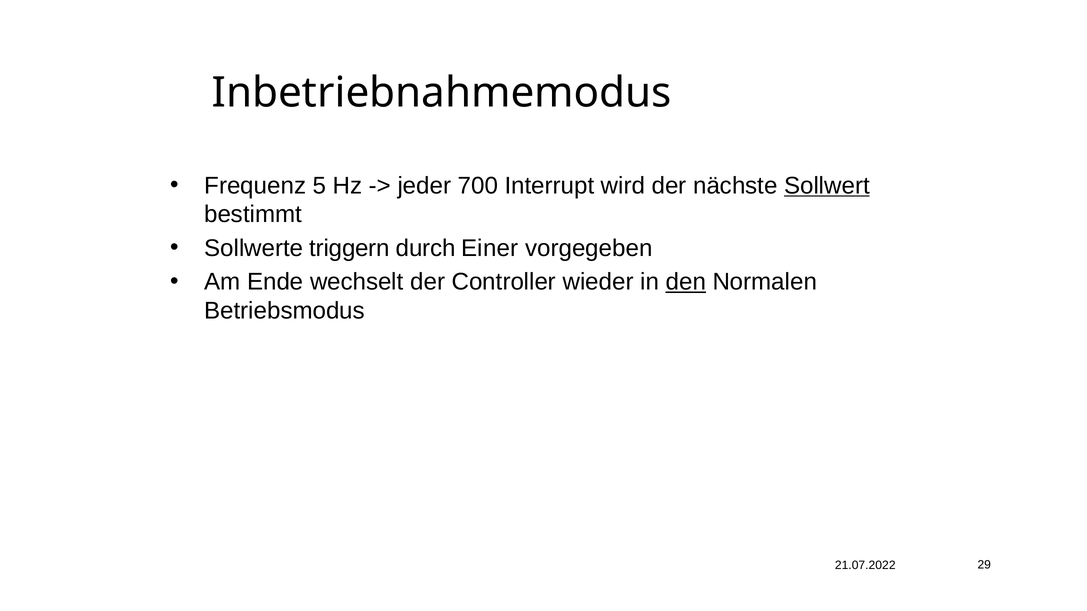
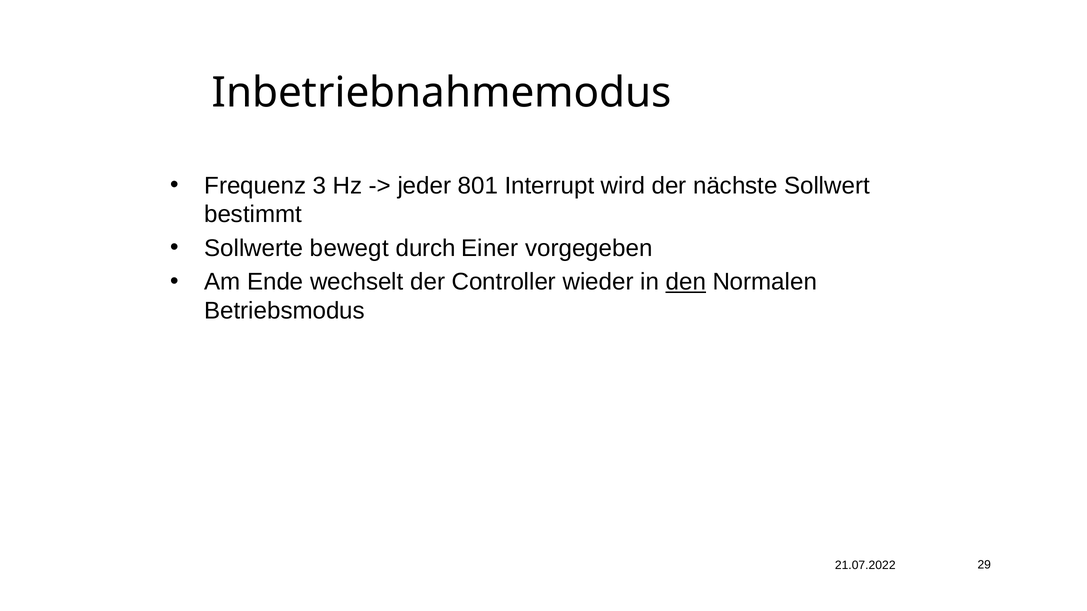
5: 5 -> 3
700: 700 -> 801
Sollwert underline: present -> none
triggern: triggern -> bewegt
